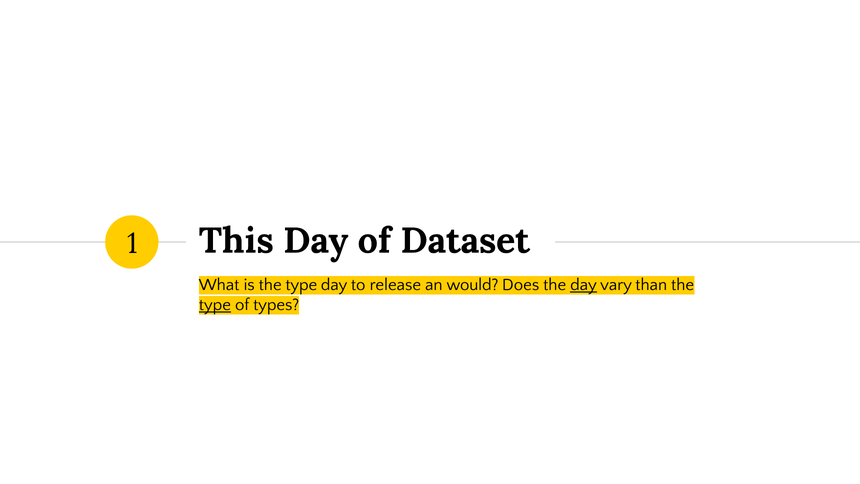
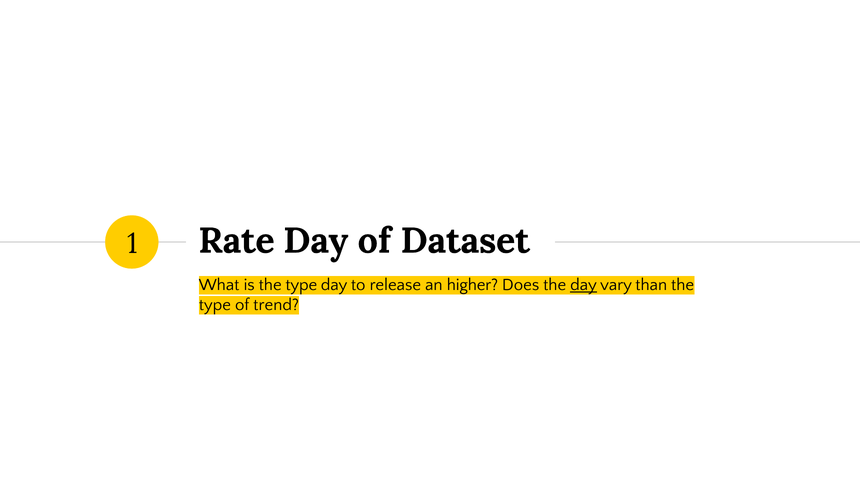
This: This -> Rate
would: would -> higher
type at (215, 305) underline: present -> none
types: types -> trend
